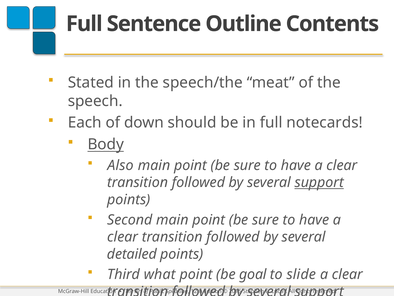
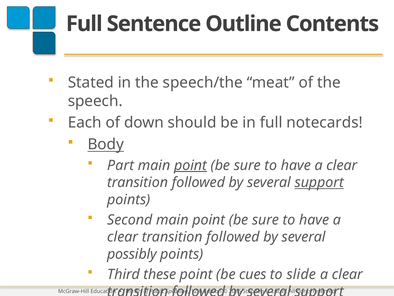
Also: Also -> Part
point at (190, 165) underline: none -> present
detailed: detailed -> possibly
what: what -> these
goal: goal -> cues
